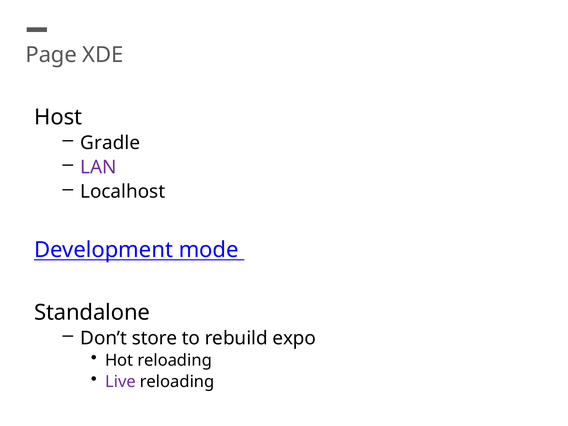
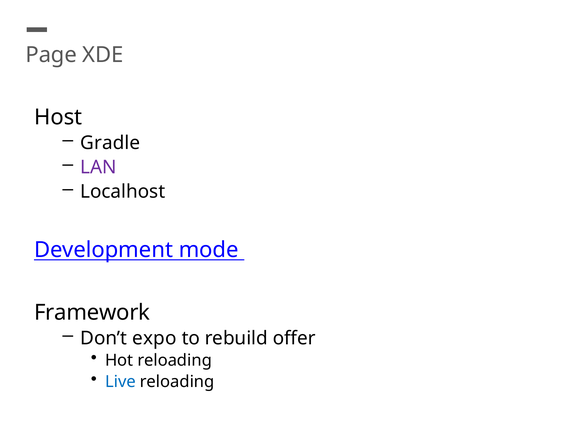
Standalone: Standalone -> Framework
store: store -> expo
expo: expo -> offer
Live colour: purple -> blue
